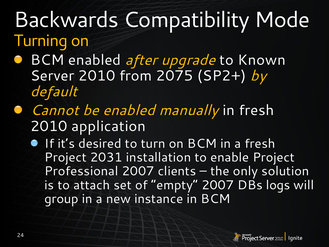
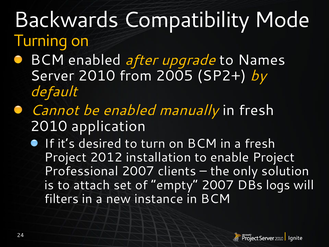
Known: Known -> Names
2075: 2075 -> 2005
2031: 2031 -> 2012
group: group -> filters
